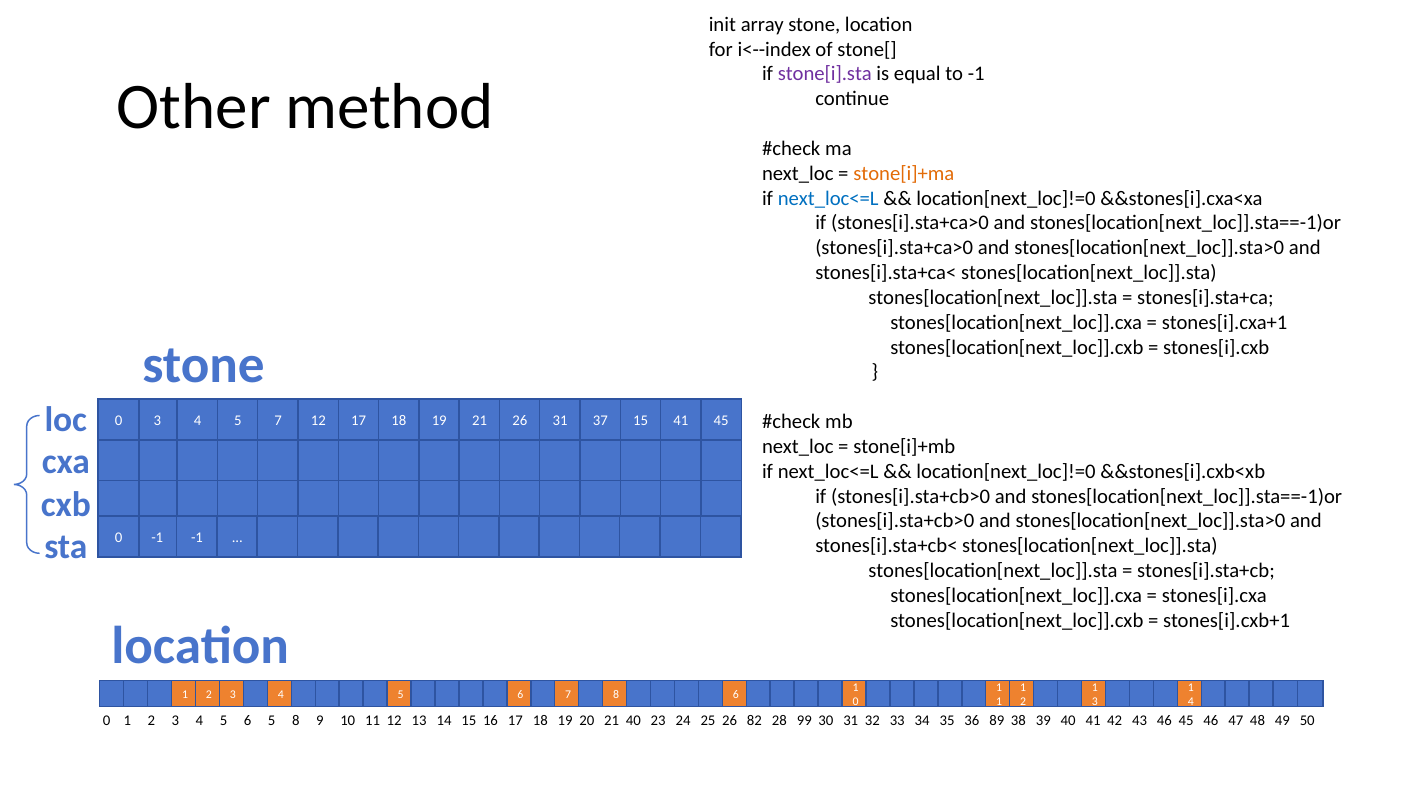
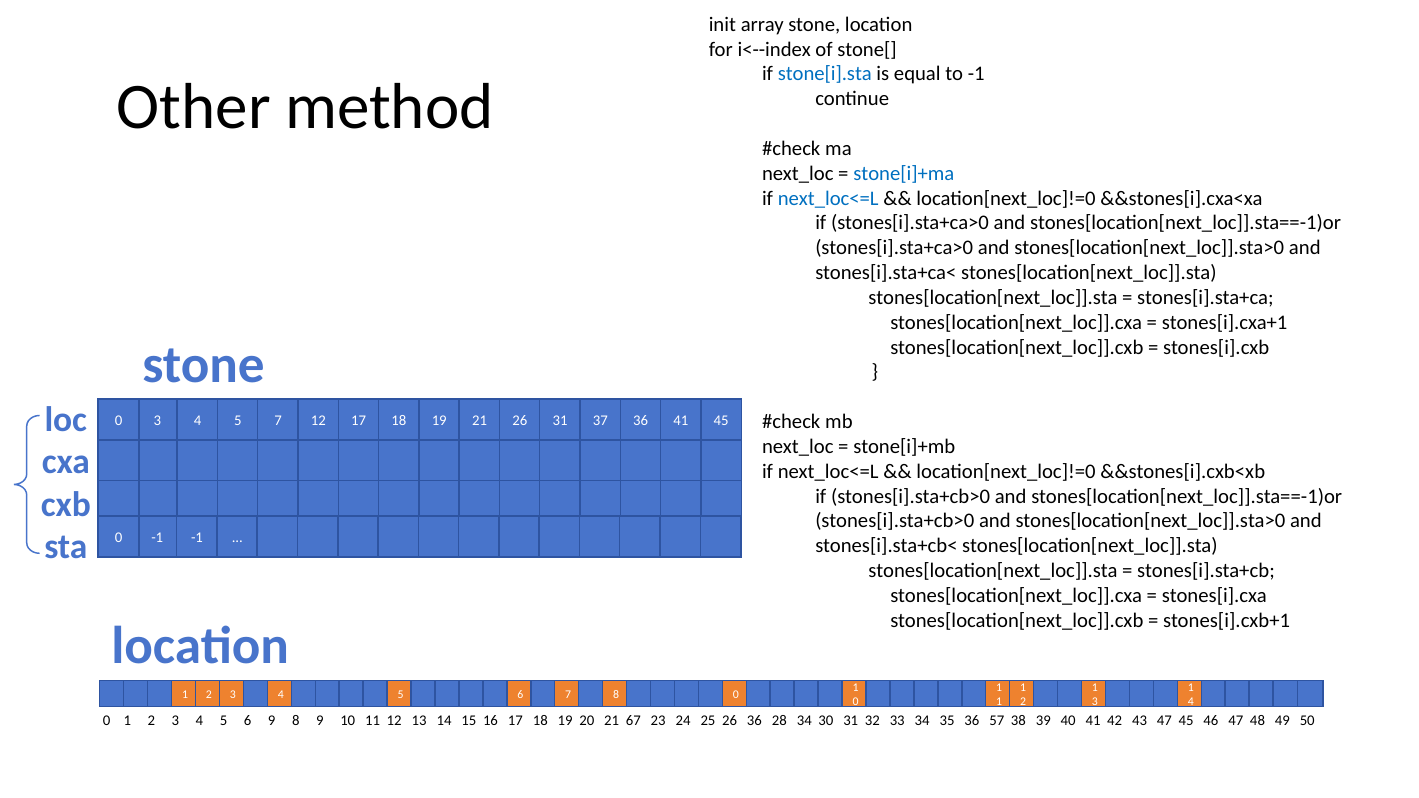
stone[i].sta colour: purple -> blue
stone[i]+ma colour: orange -> blue
37 15: 15 -> 36
8 6: 6 -> 0
6 5: 5 -> 9
21 40: 40 -> 67
26 82: 82 -> 36
28 99: 99 -> 34
89: 89 -> 57
43 46: 46 -> 47
